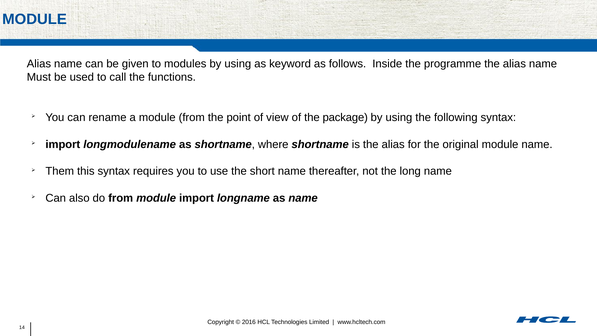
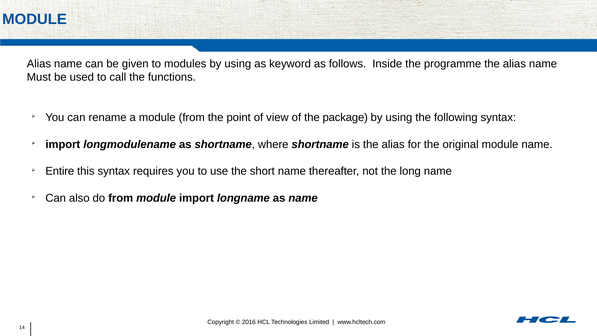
Them: Them -> Entire
